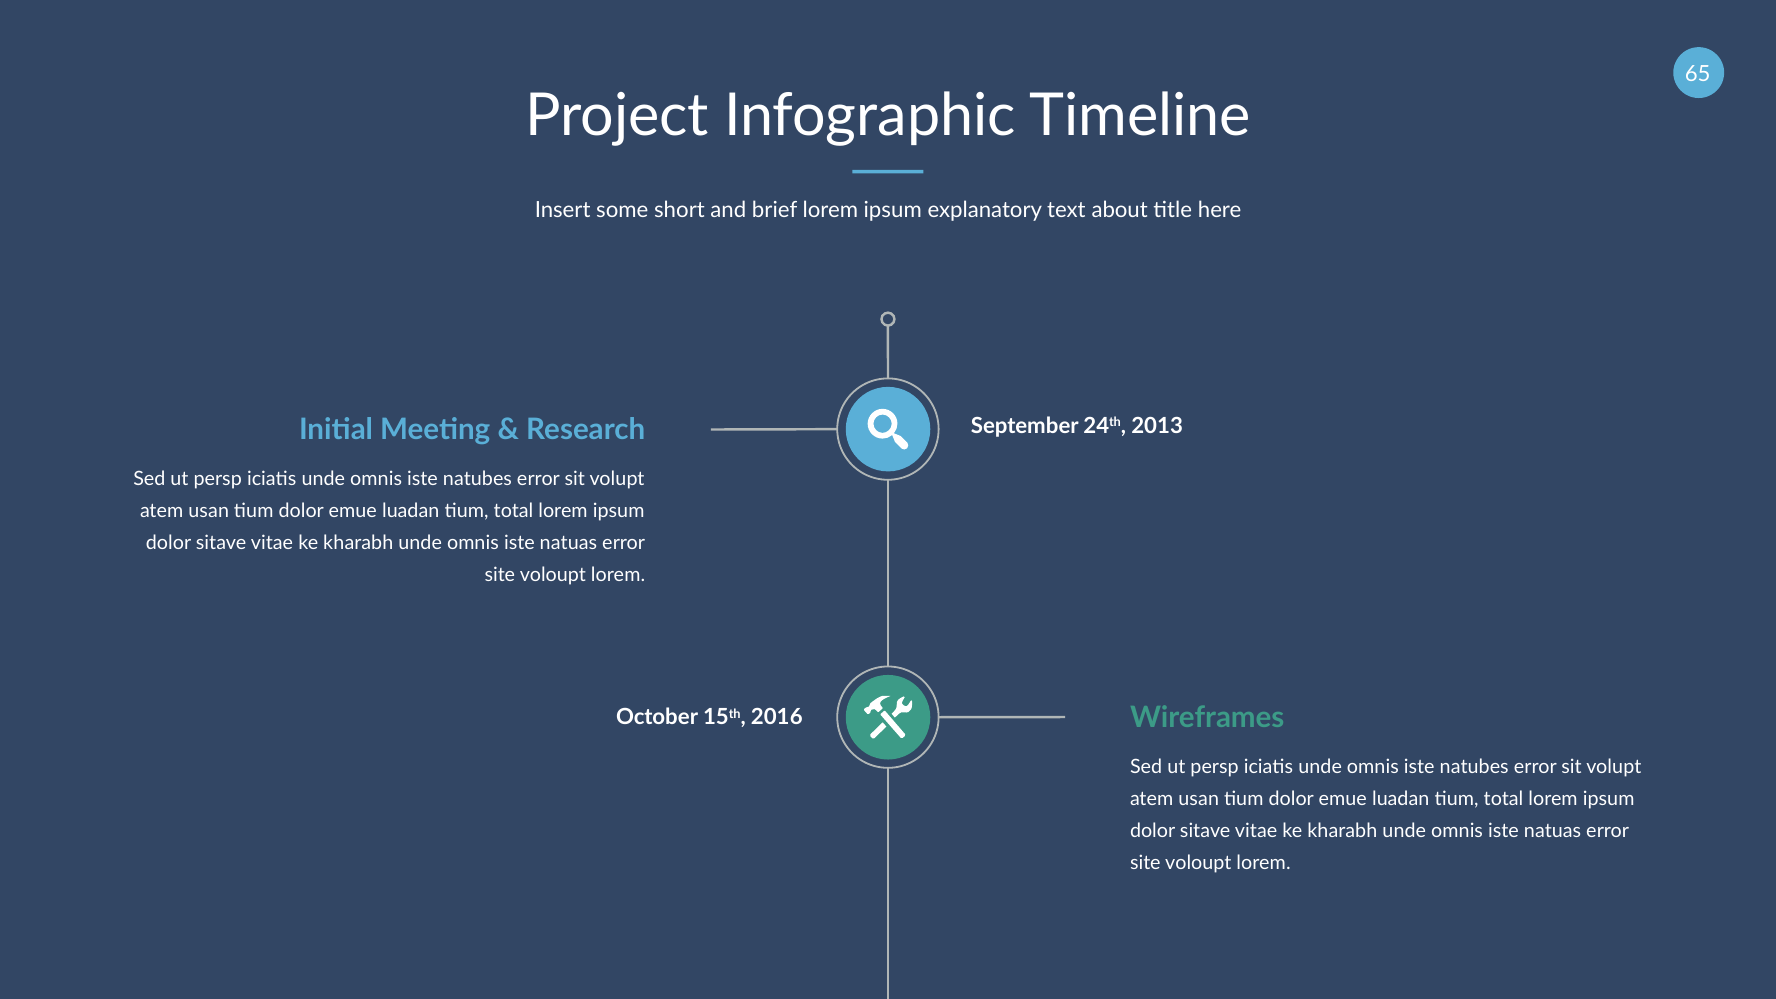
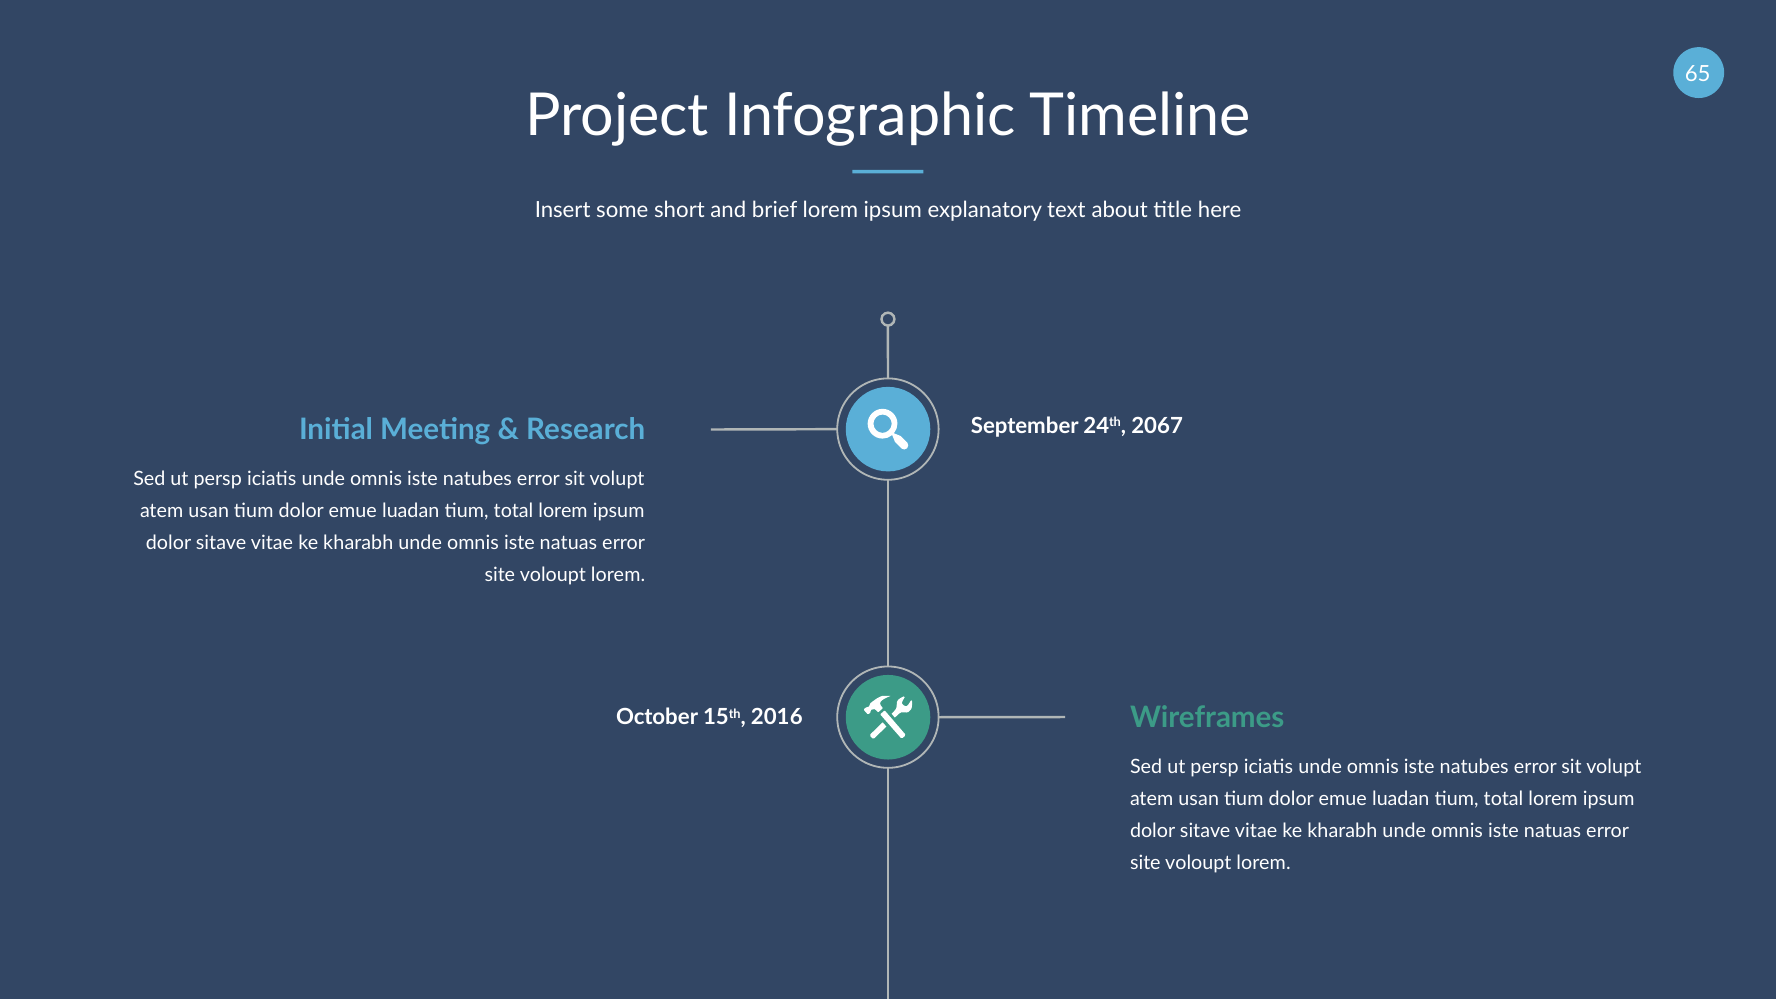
2013: 2013 -> 2067
